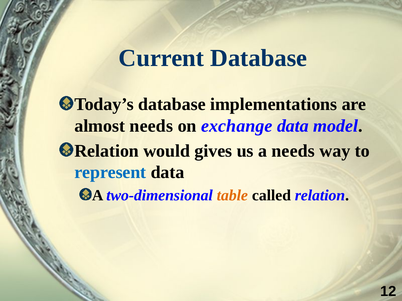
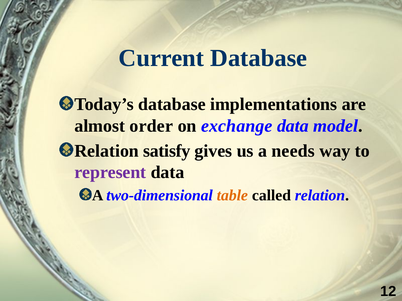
almost needs: needs -> order
would: would -> satisfy
represent colour: blue -> purple
